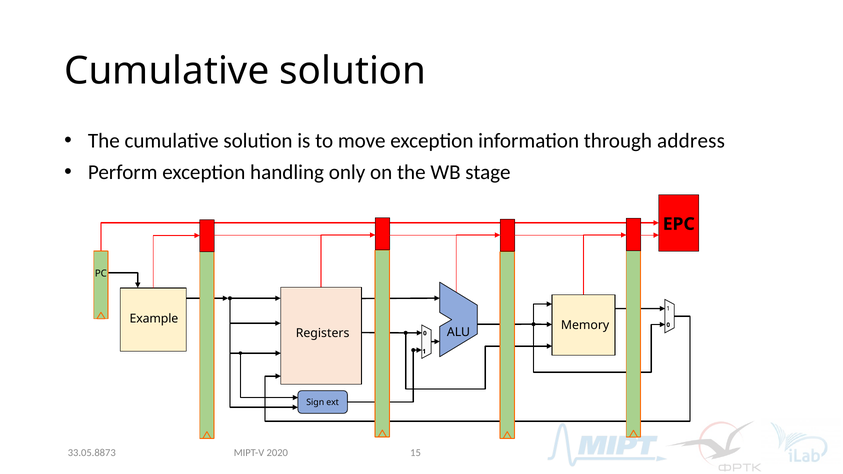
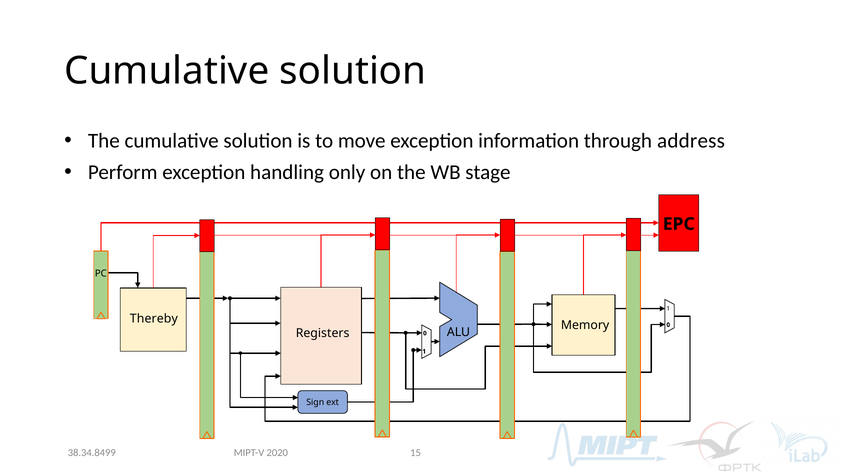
Example: Example -> Thereby
33.05.8873: 33.05.8873 -> 38.34.8499
